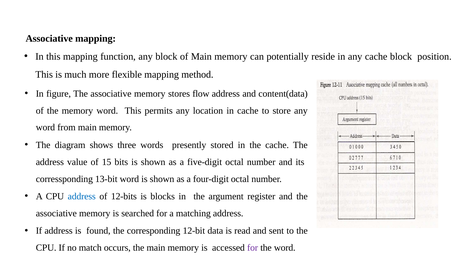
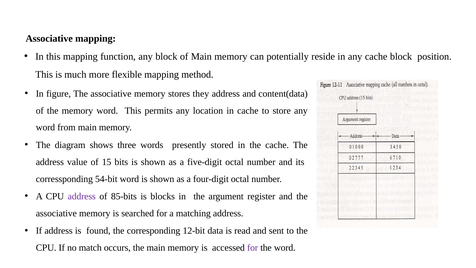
flow: flow -> they
13-bit: 13-bit -> 54-bit
address at (82, 196) colour: blue -> purple
12-bits: 12-bits -> 85-bits
